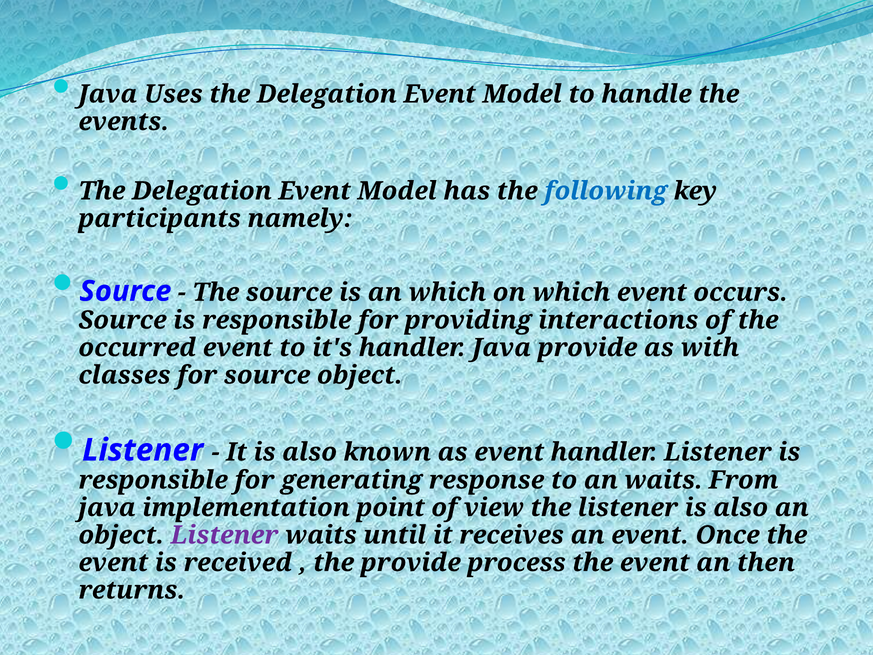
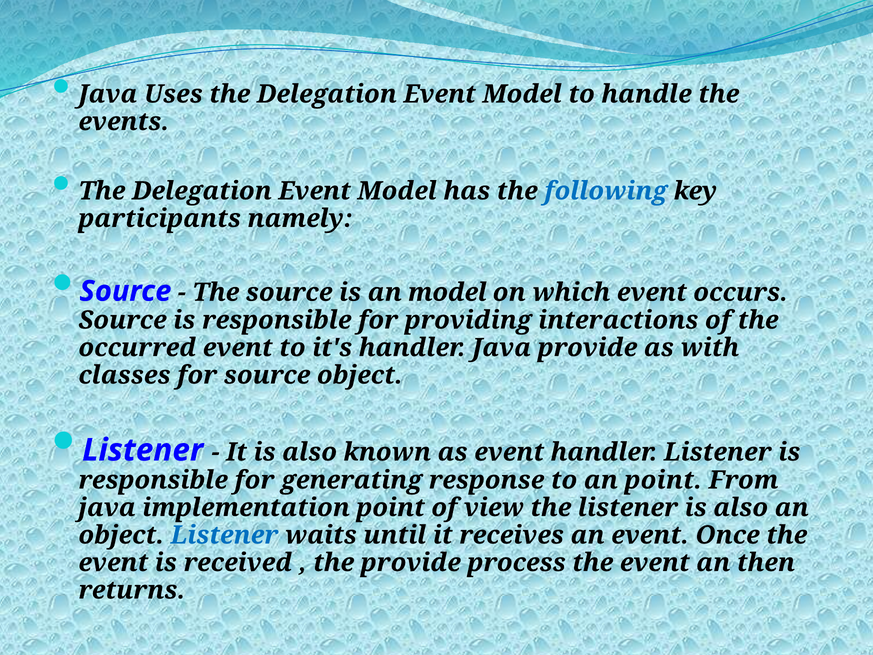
an which: which -> model
an waits: waits -> point
Listener at (224, 535) colour: purple -> blue
